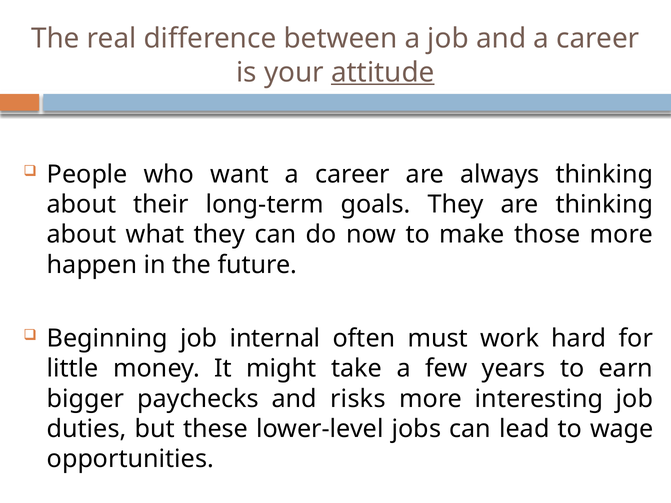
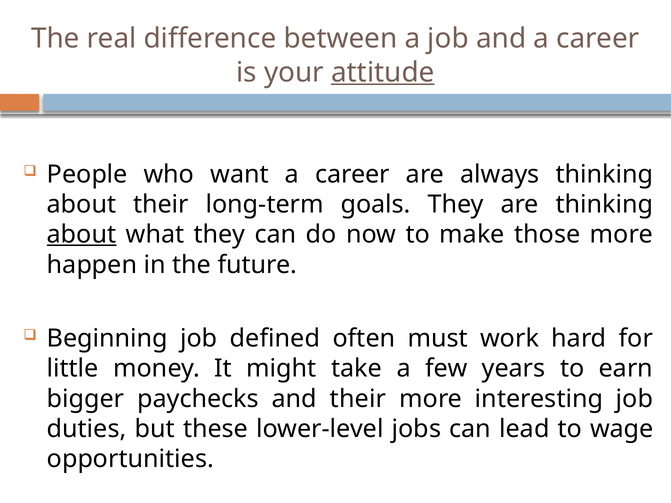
about at (82, 235) underline: none -> present
internal: internal -> defined
and risks: risks -> their
